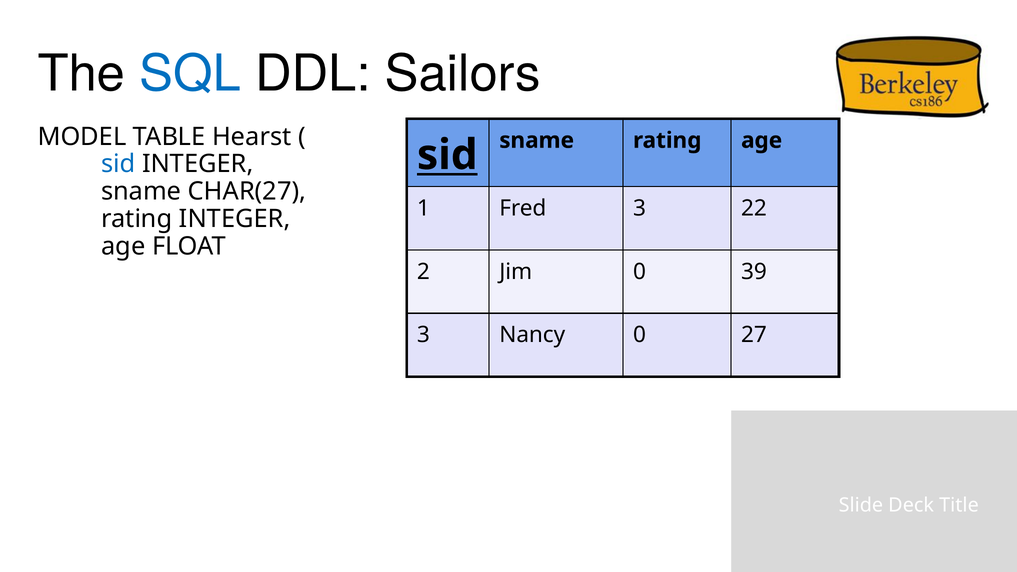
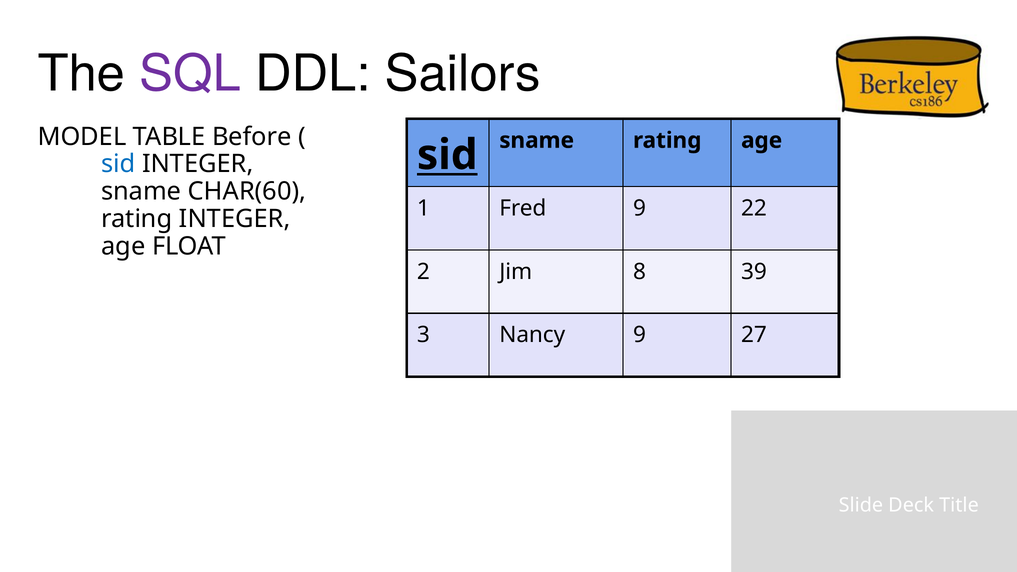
SQL colour: blue -> purple
Hearst: Hearst -> Before
CHAR(27: CHAR(27 -> CHAR(60
Fred 3: 3 -> 9
Jim 0: 0 -> 8
Nancy 0: 0 -> 9
